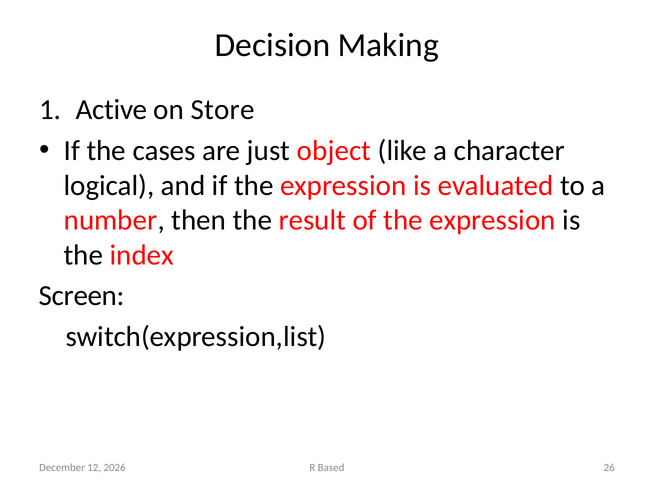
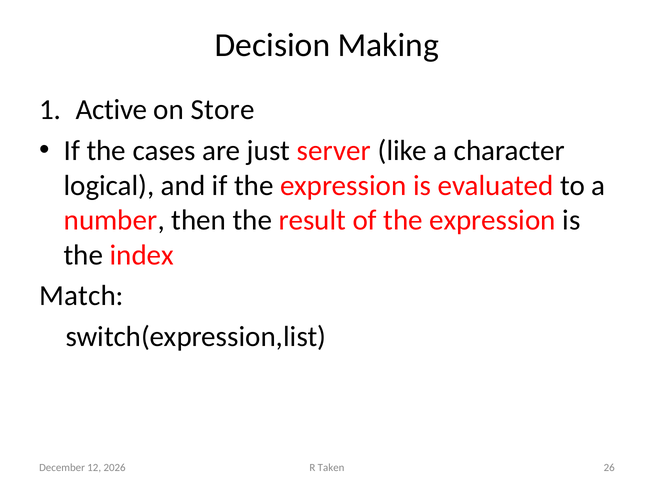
object: object -> server
Screen: Screen -> Match
Based: Based -> Taken
